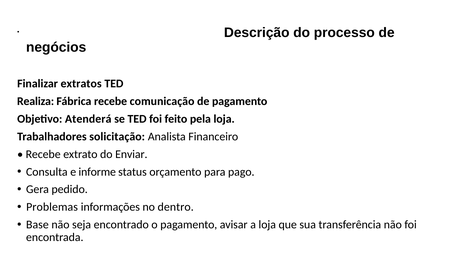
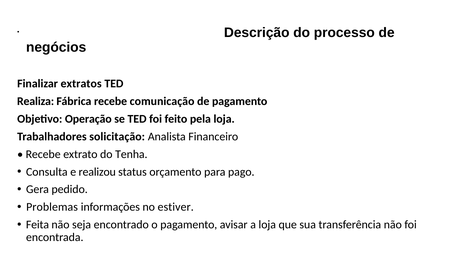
Atenderá: Atenderá -> Operação
Enviar: Enviar -> Tenha
informe: informe -> realizou
dentro: dentro -> estiver
Base: Base -> Feita
